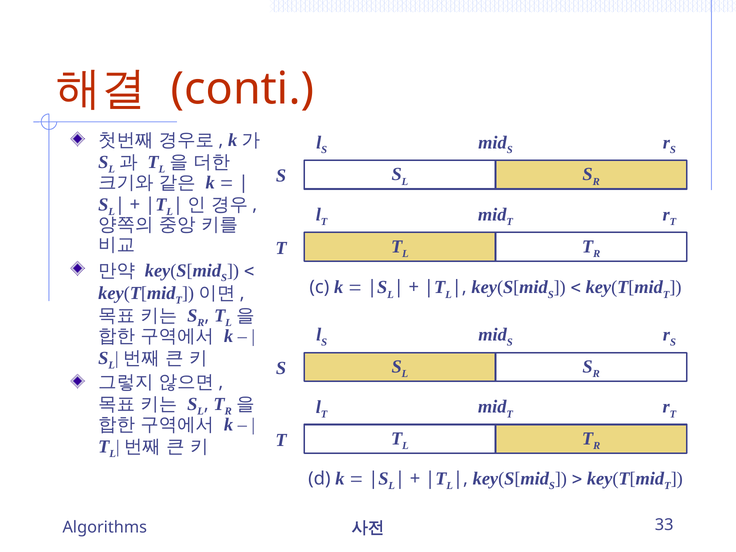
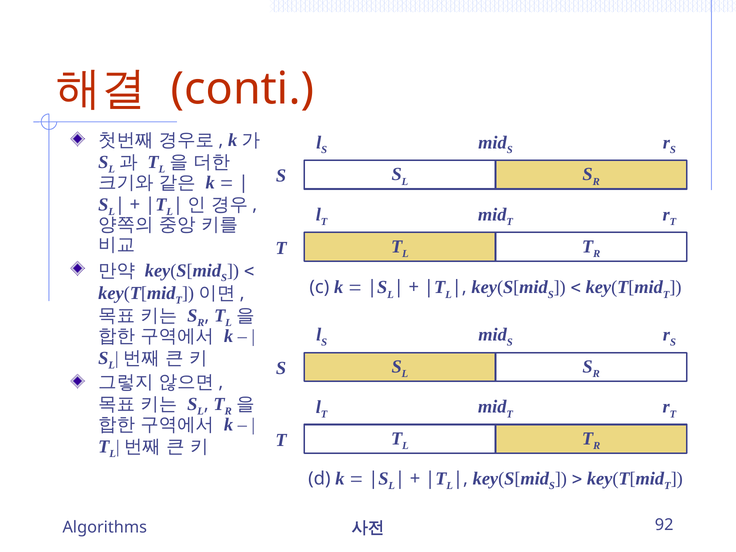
33: 33 -> 92
